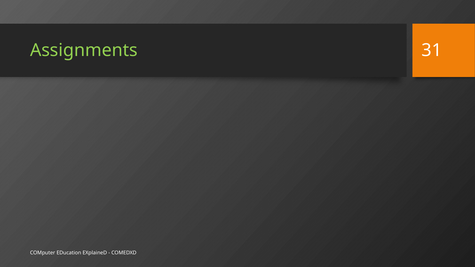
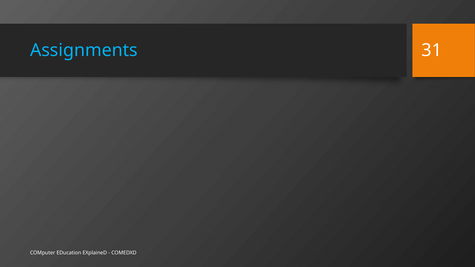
Assignments colour: light green -> light blue
